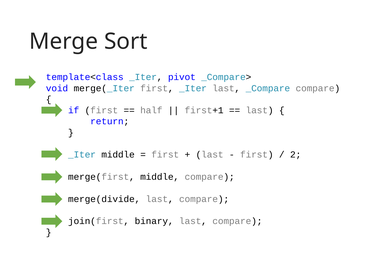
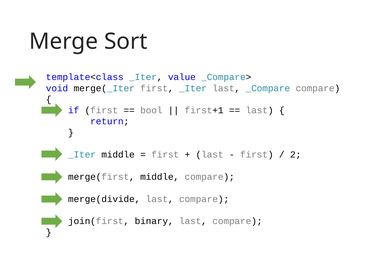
pivot: pivot -> value
half: half -> bool
